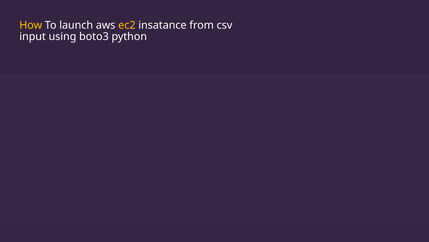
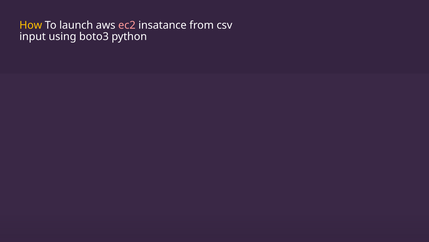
ec2 colour: yellow -> pink
